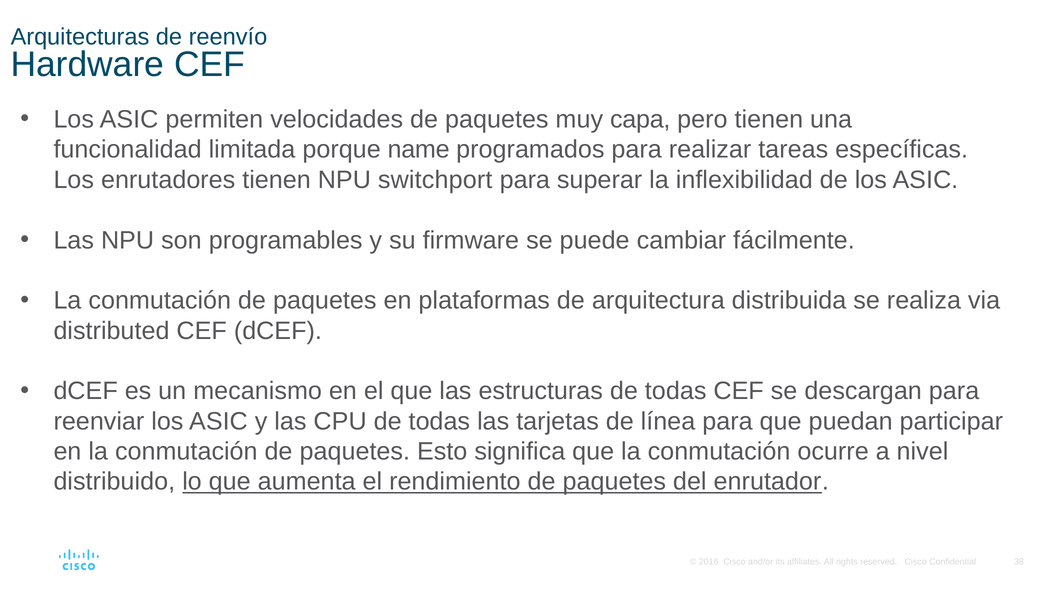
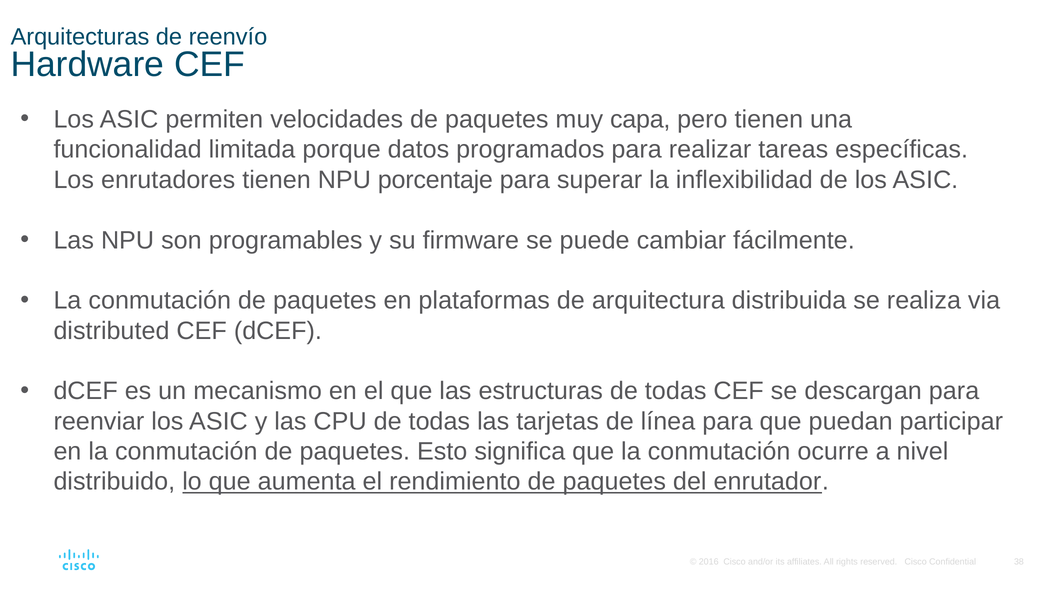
name: name -> datos
switchport: switchport -> porcentaje
